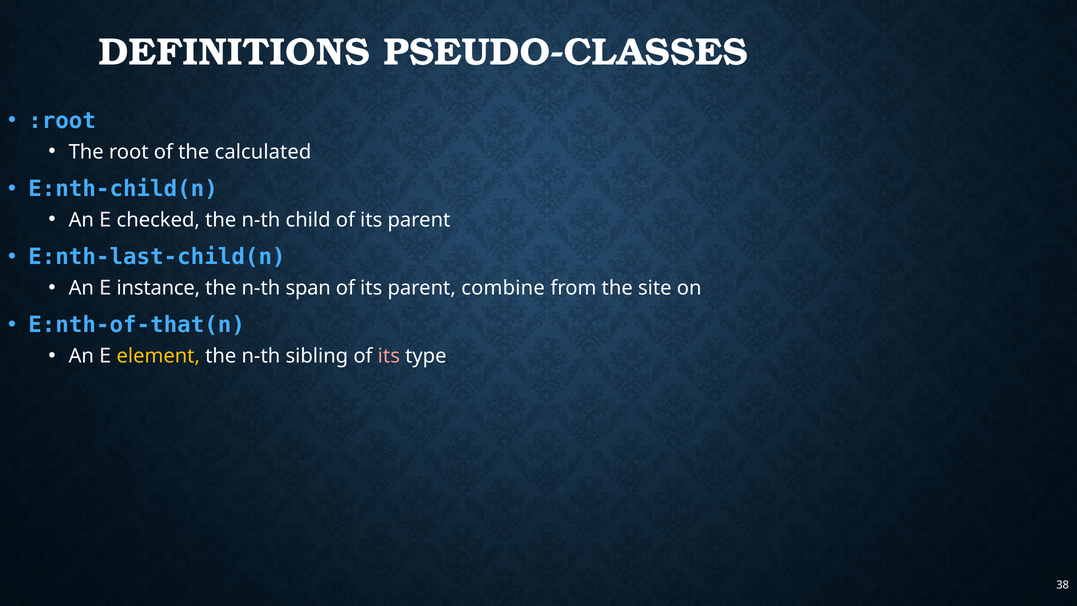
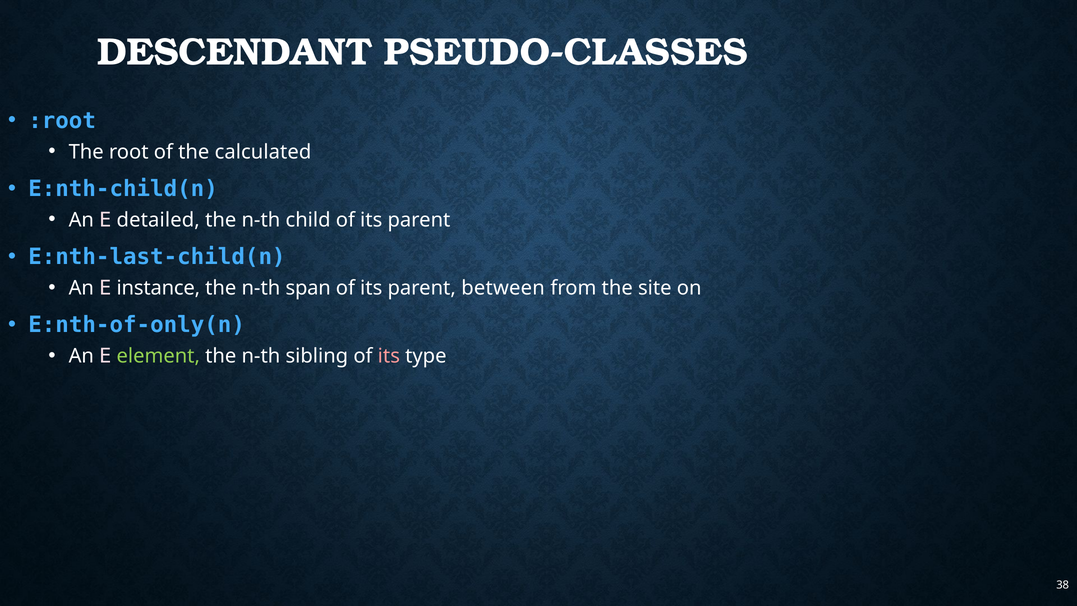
DEFINITIONS: DEFINITIONS -> DESCENDANT
checked: checked -> detailed
combine: combine -> between
E:nth-of-that(n: E:nth-of-that(n -> E:nth-of-only(n
element colour: yellow -> light green
